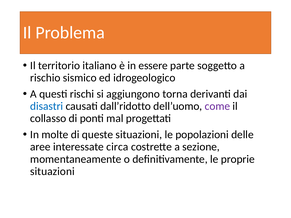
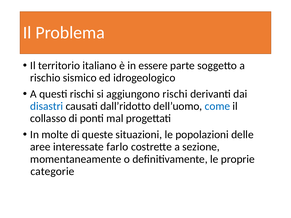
aggiungono torna: torna -> rischi
come colour: purple -> blue
circa: circa -> farlo
situazioni at (52, 171): situazioni -> categorie
